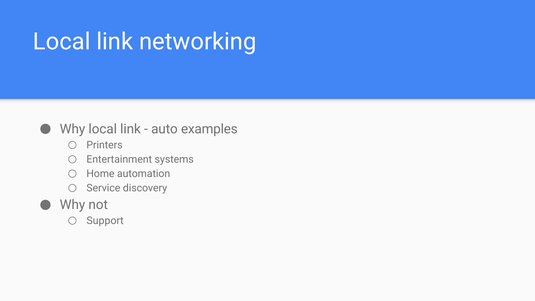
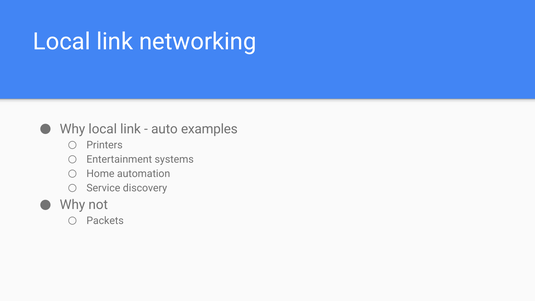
Support: Support -> Packets
